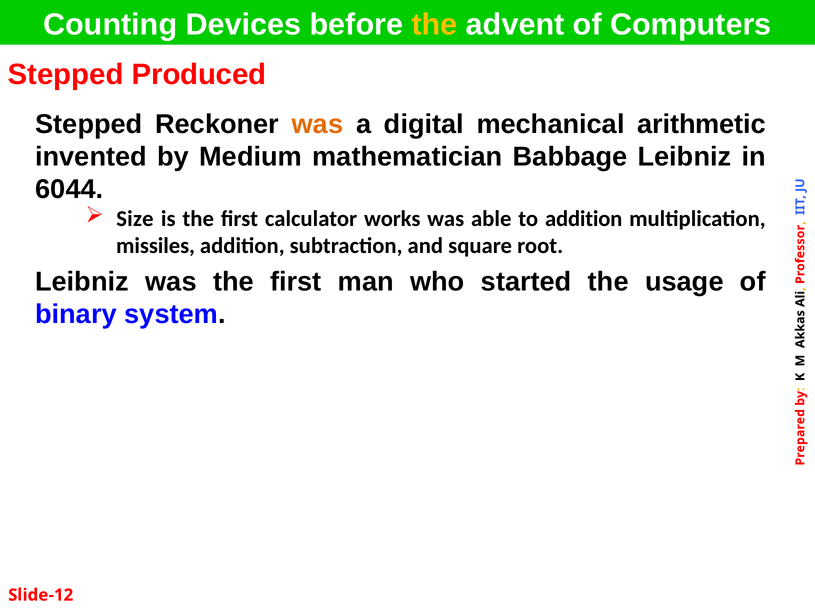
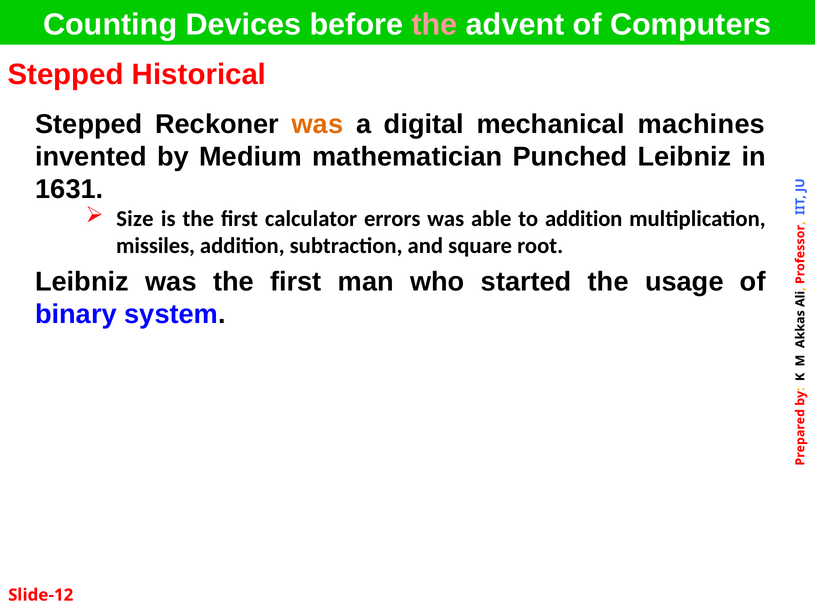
the at (434, 24) colour: yellow -> pink
Produced: Produced -> Historical
arithmetic: arithmetic -> machines
Babbage: Babbage -> Punched
6044: 6044 -> 1631
works: works -> errors
